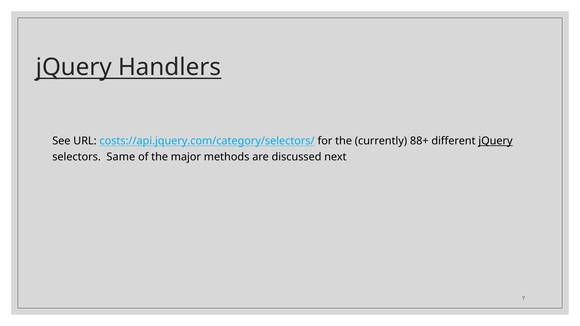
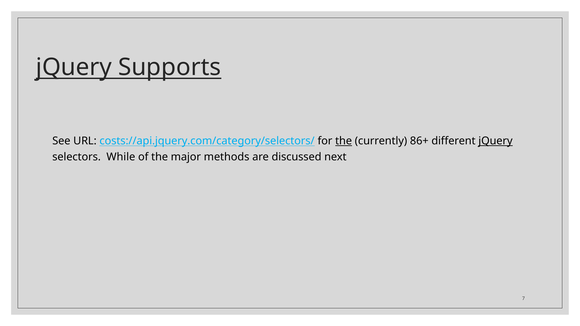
Handlers: Handlers -> Supports
the at (344, 141) underline: none -> present
88+: 88+ -> 86+
Same: Same -> While
